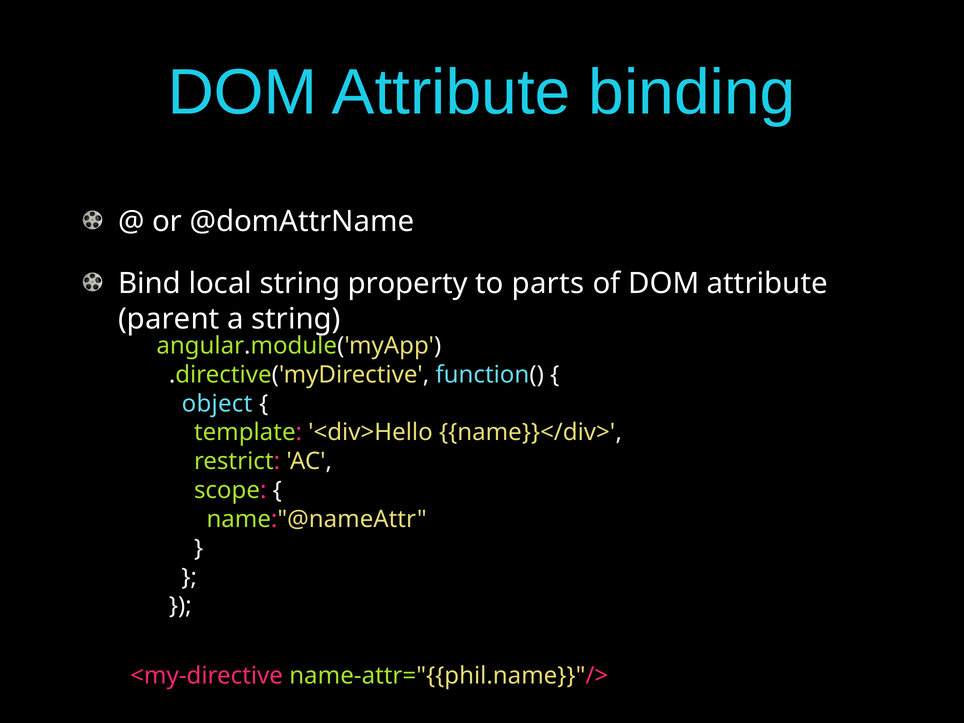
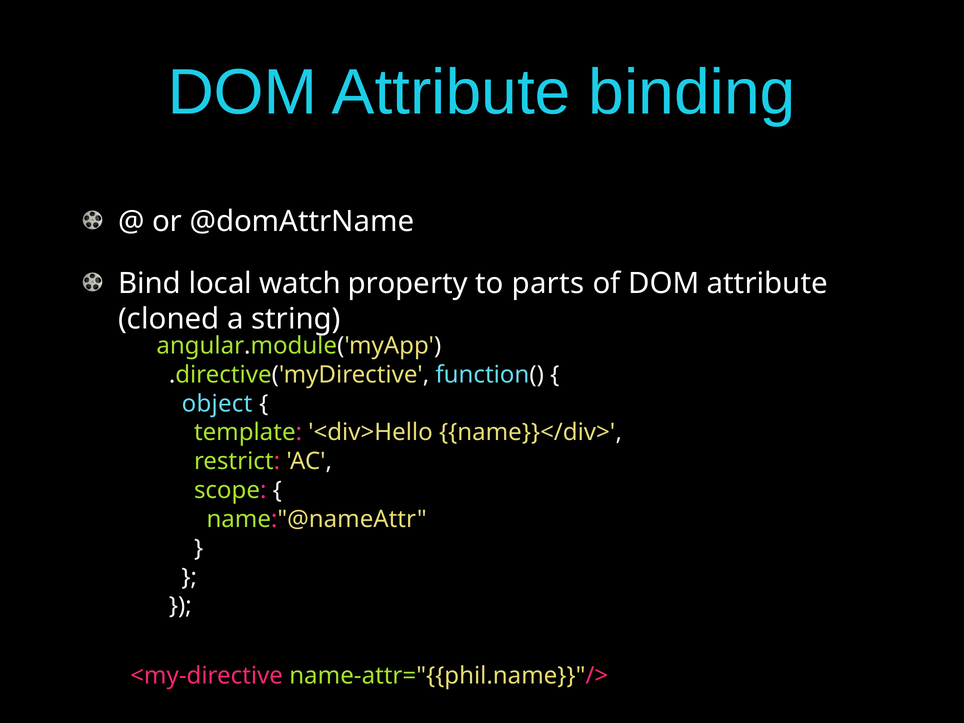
local string: string -> watch
parent: parent -> cloned
